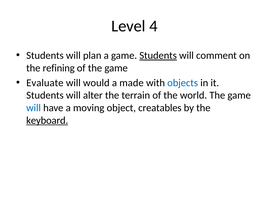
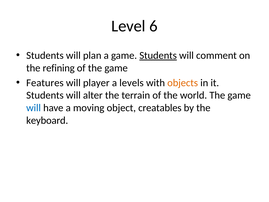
4: 4 -> 6
Evaluate: Evaluate -> Features
would: would -> player
made: made -> levels
objects colour: blue -> orange
keyboard underline: present -> none
